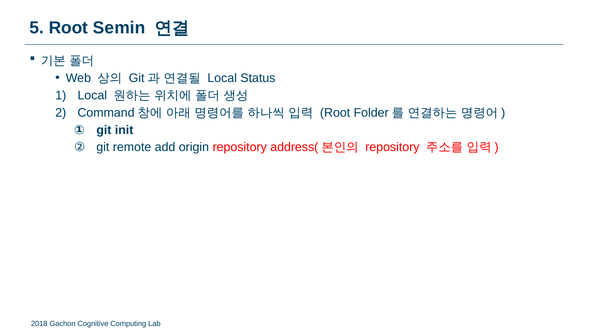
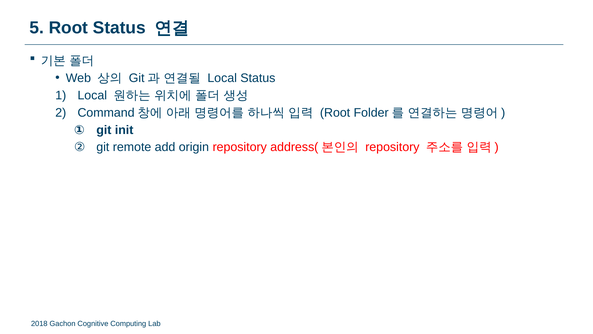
Root Semin: Semin -> Status
